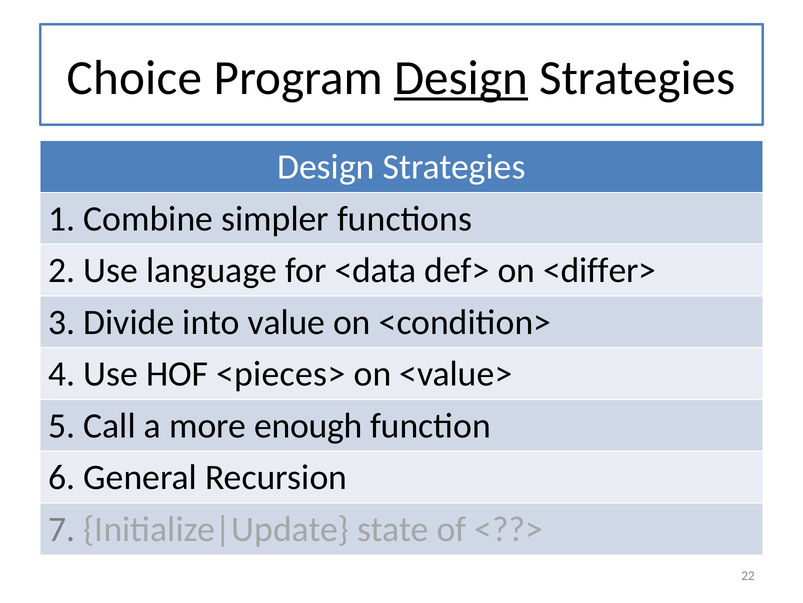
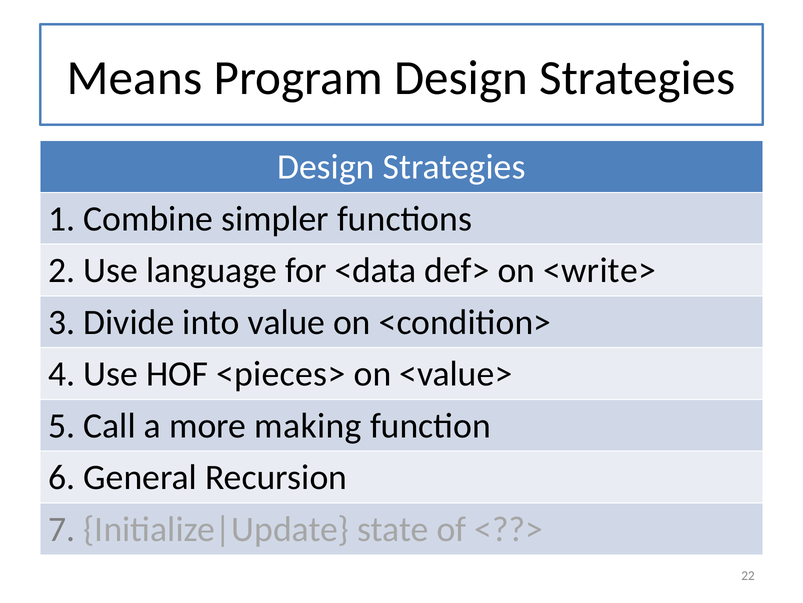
Choice: Choice -> Means
Design at (461, 78) underline: present -> none
<differ>: <differ> -> <write>
enough: enough -> making
